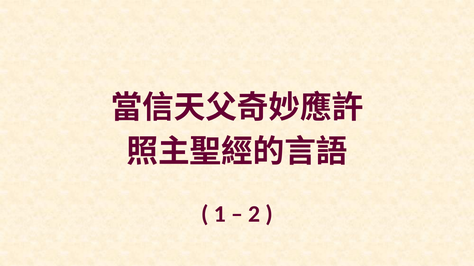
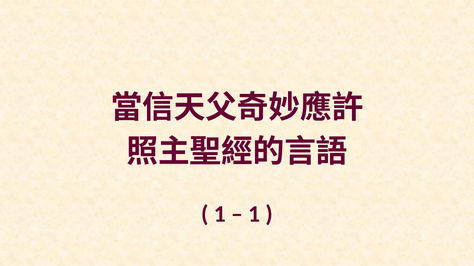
2 at (254, 214): 2 -> 1
